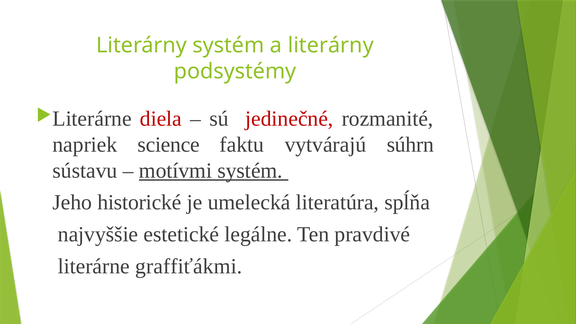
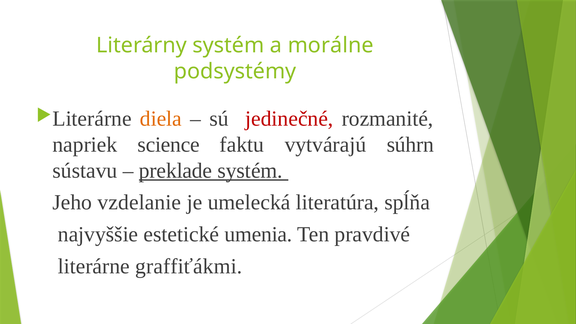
a literárny: literárny -> morálne
diela colour: red -> orange
motívmi: motívmi -> preklade
historické: historické -> vzdelanie
legálne: legálne -> umenia
